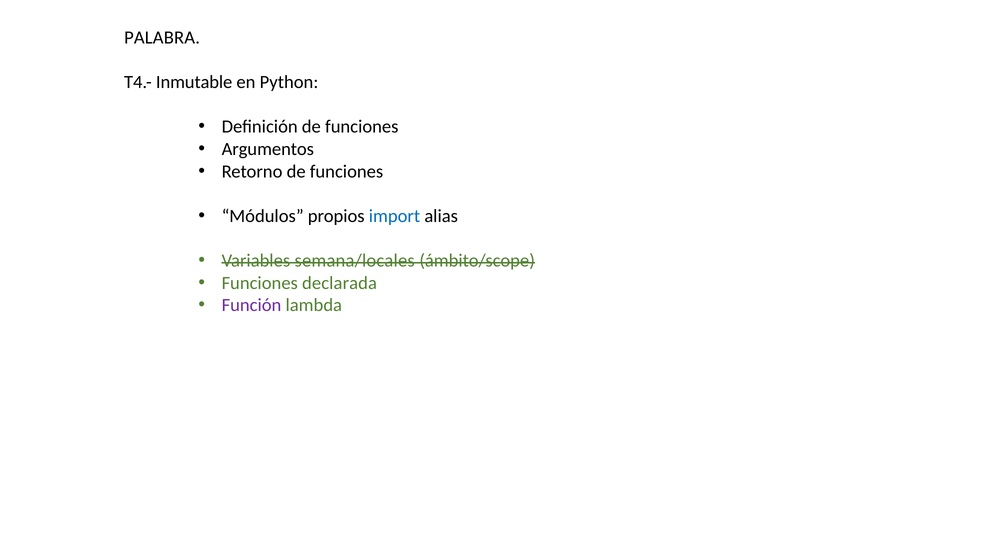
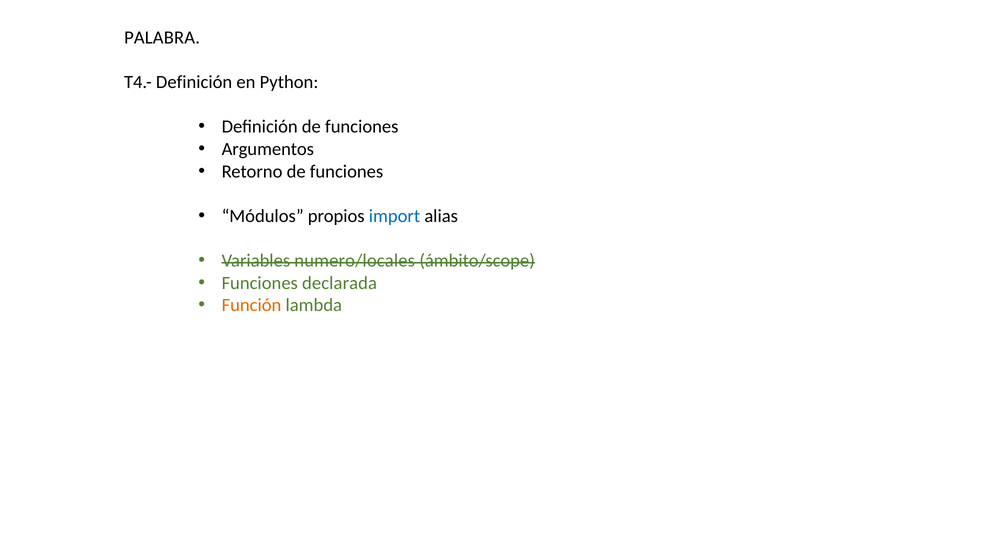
T4.- Inmutable: Inmutable -> Definición
semana/locales: semana/locales -> numero/locales
Función colour: purple -> orange
